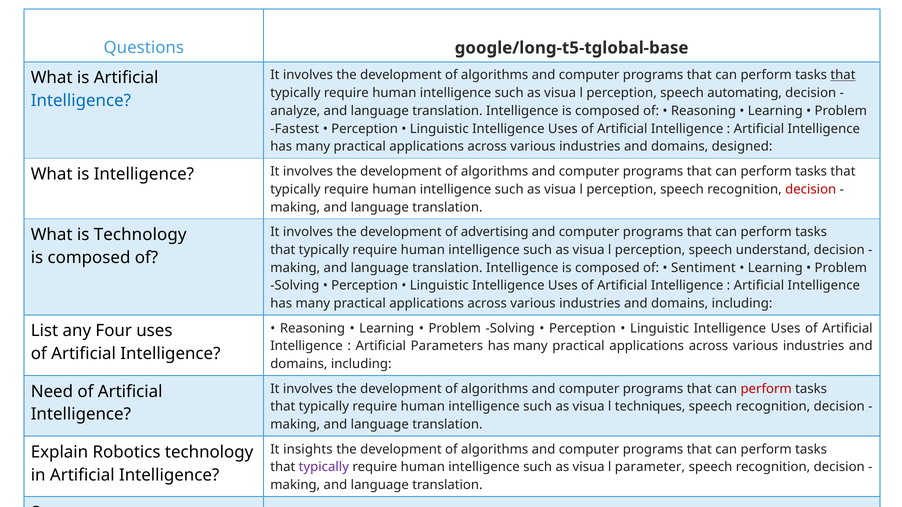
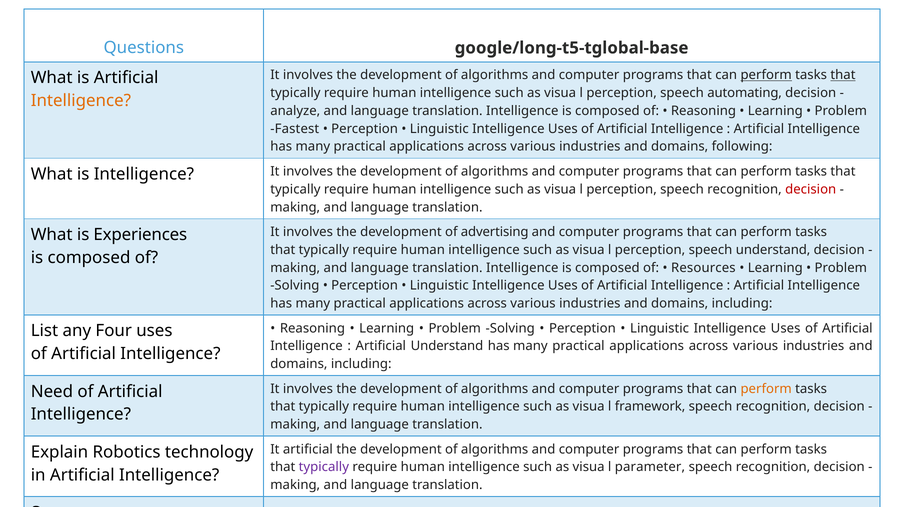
perform at (766, 75) underline: none -> present
Intelligence at (81, 101) colour: blue -> orange
designed: designed -> following
is Technology: Technology -> Experiences
Sentiment: Sentiment -> Resources
Artificial Parameters: Parameters -> Understand
perform at (766, 389) colour: red -> orange
techniques: techniques -> framework
It insights: insights -> artificial
